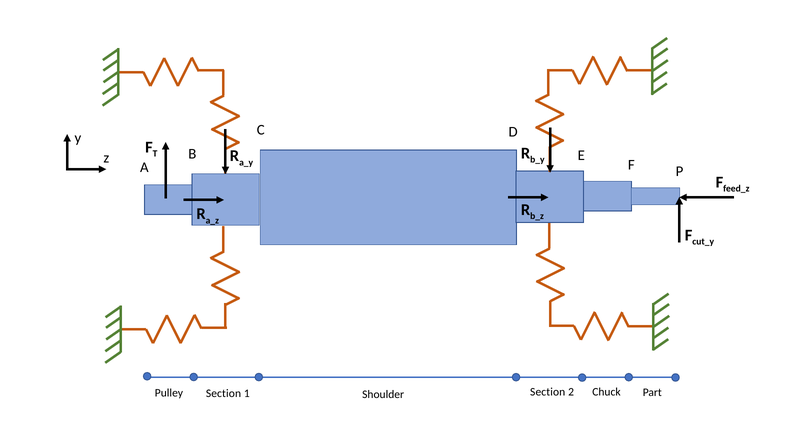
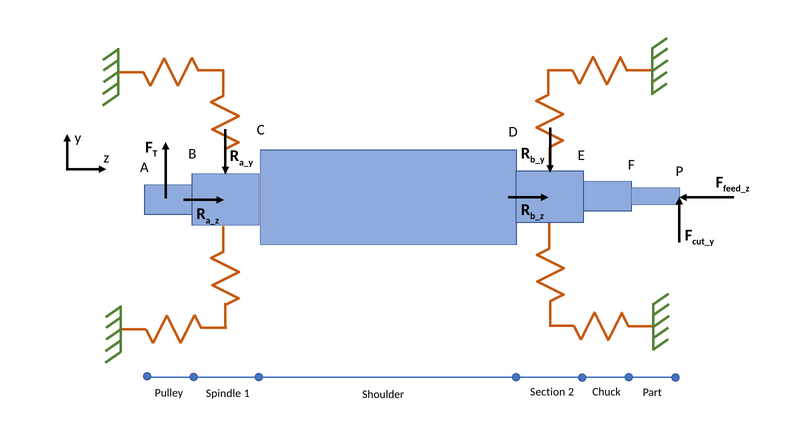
Pulley Section: Section -> Spindle
